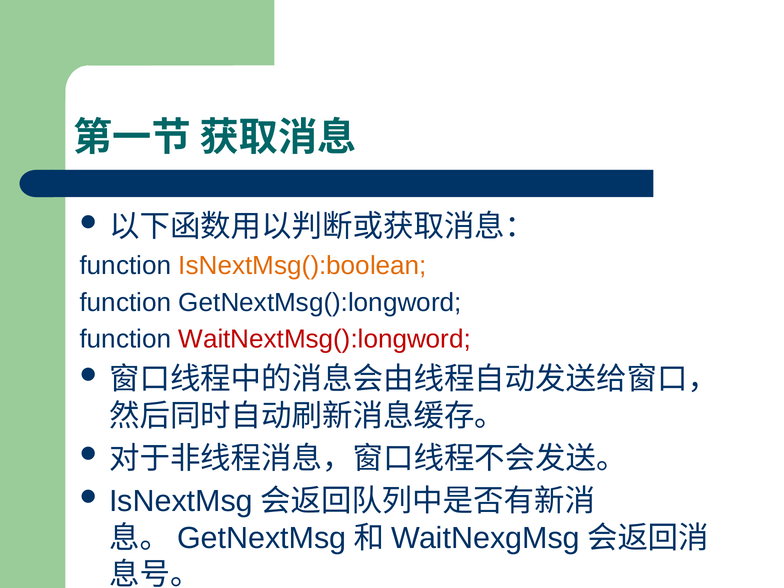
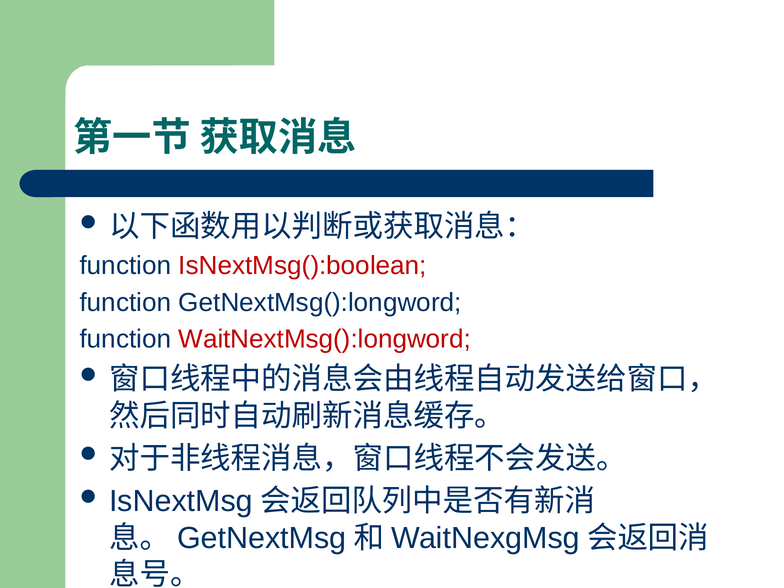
IsNextMsg():boolean colour: orange -> red
